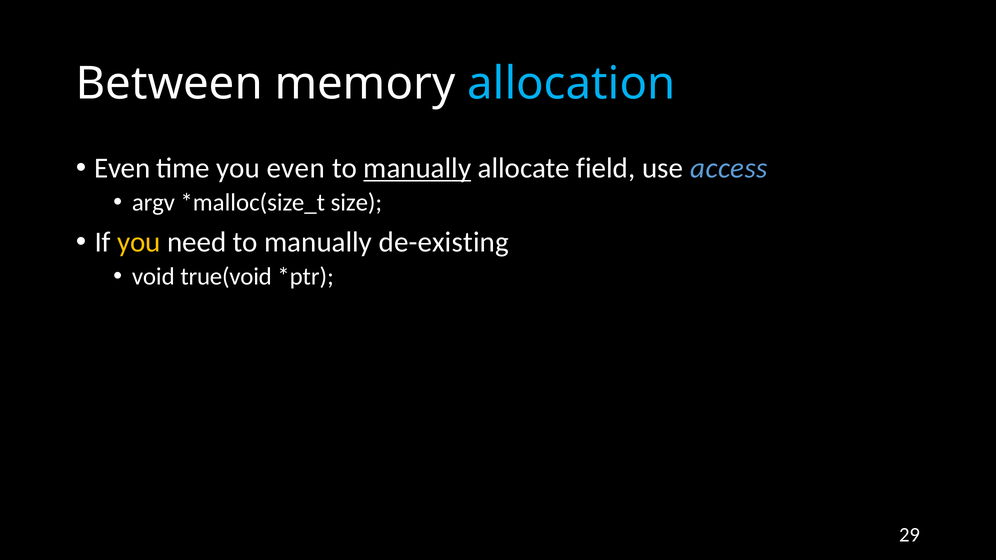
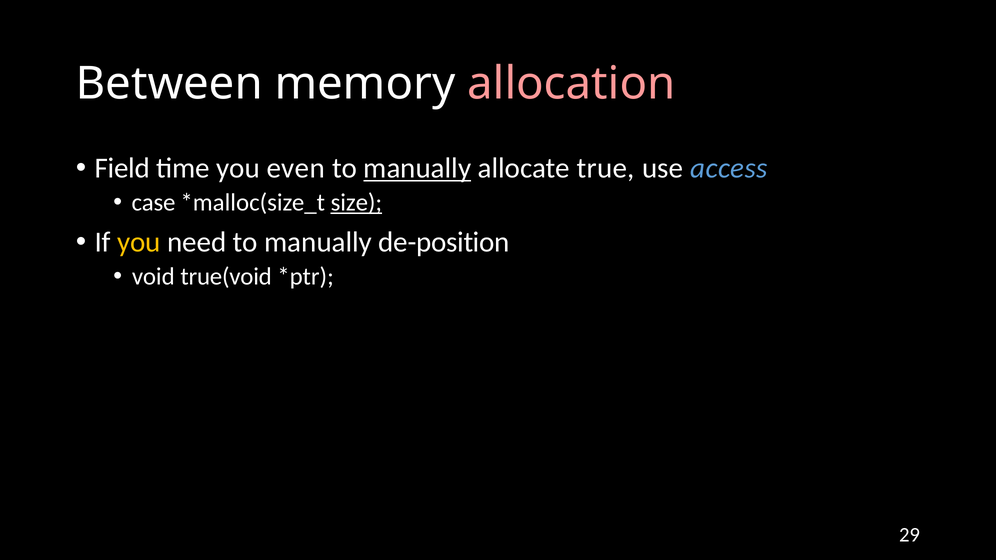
allocation colour: light blue -> pink
Even at (122, 168): Even -> Field
field: field -> true
argv: argv -> case
size underline: none -> present
de-existing: de-existing -> de-position
